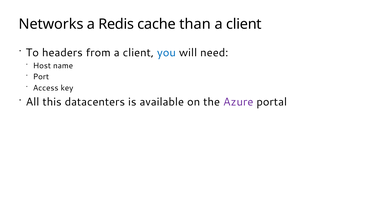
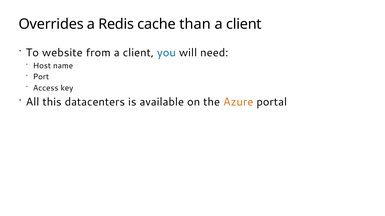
Networks: Networks -> Overrides
headers: headers -> website
Azure colour: purple -> orange
